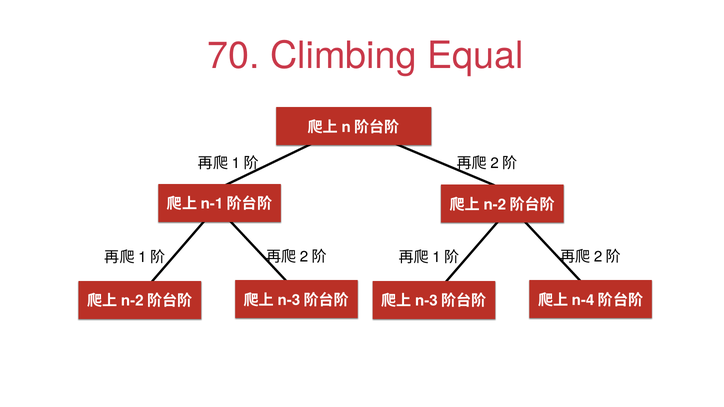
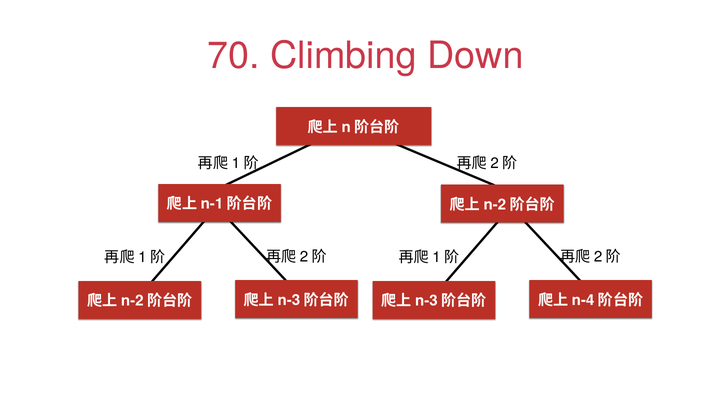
Equal: Equal -> Down
